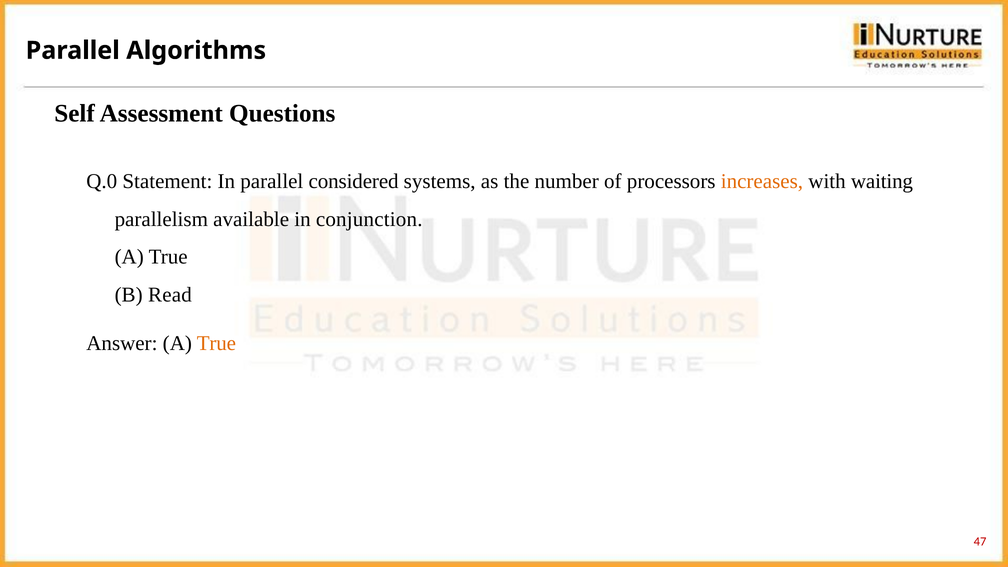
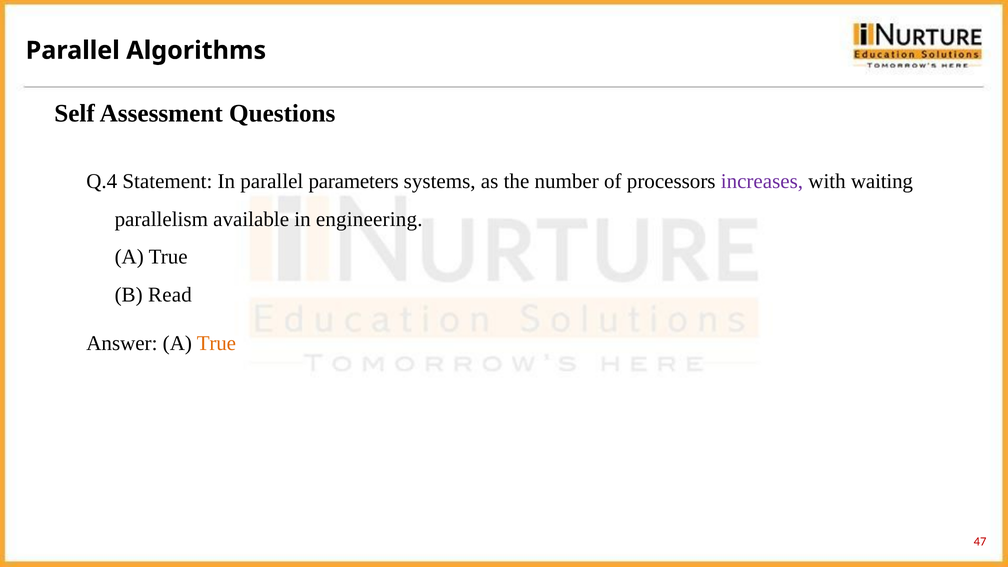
Q.0: Q.0 -> Q.4
considered: considered -> parameters
increases colour: orange -> purple
conjunction: conjunction -> engineering
